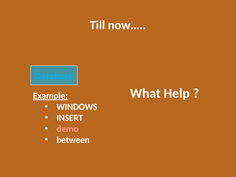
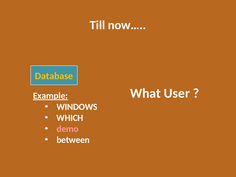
Database colour: light blue -> yellow
Help: Help -> User
INSERT: INSERT -> WHICH
